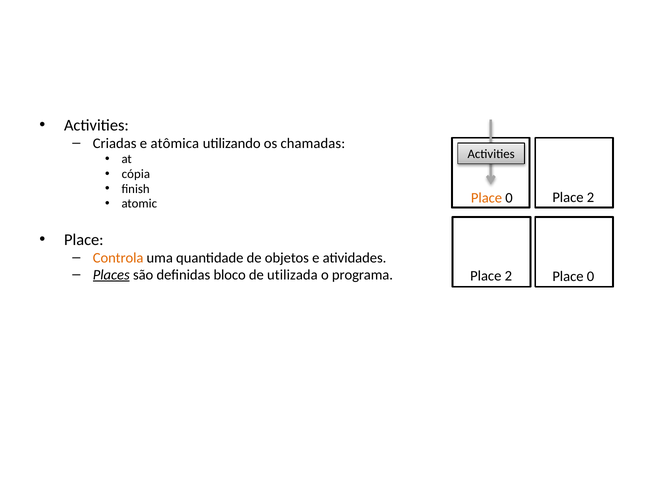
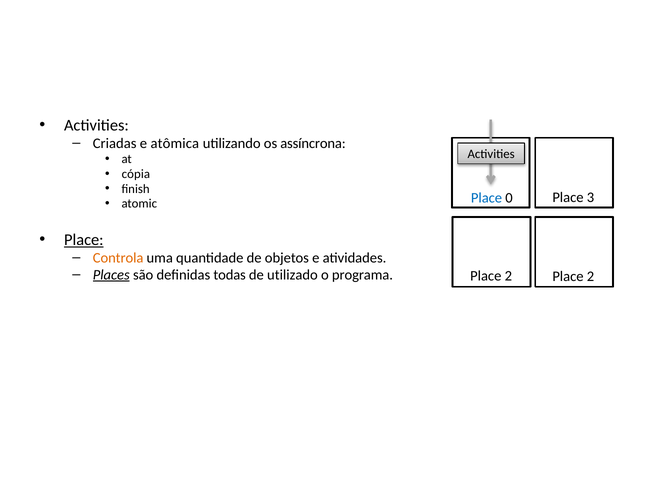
chamadas: chamadas -> assíncrona
2 at (591, 197): 2 -> 3
Place at (487, 198) colour: orange -> blue
Place at (84, 240) underline: none -> present
bloco: bloco -> todas
utilizada: utilizada -> utilizado
2 Place 0: 0 -> 2
